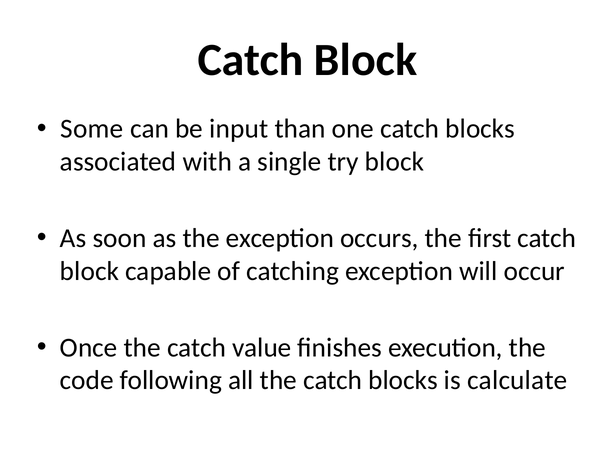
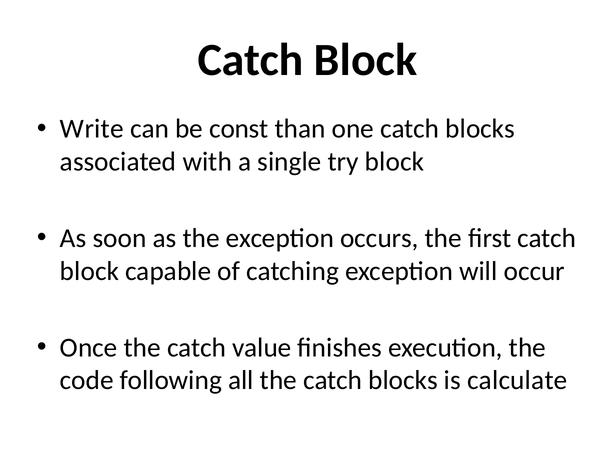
Some: Some -> Write
input: input -> const
